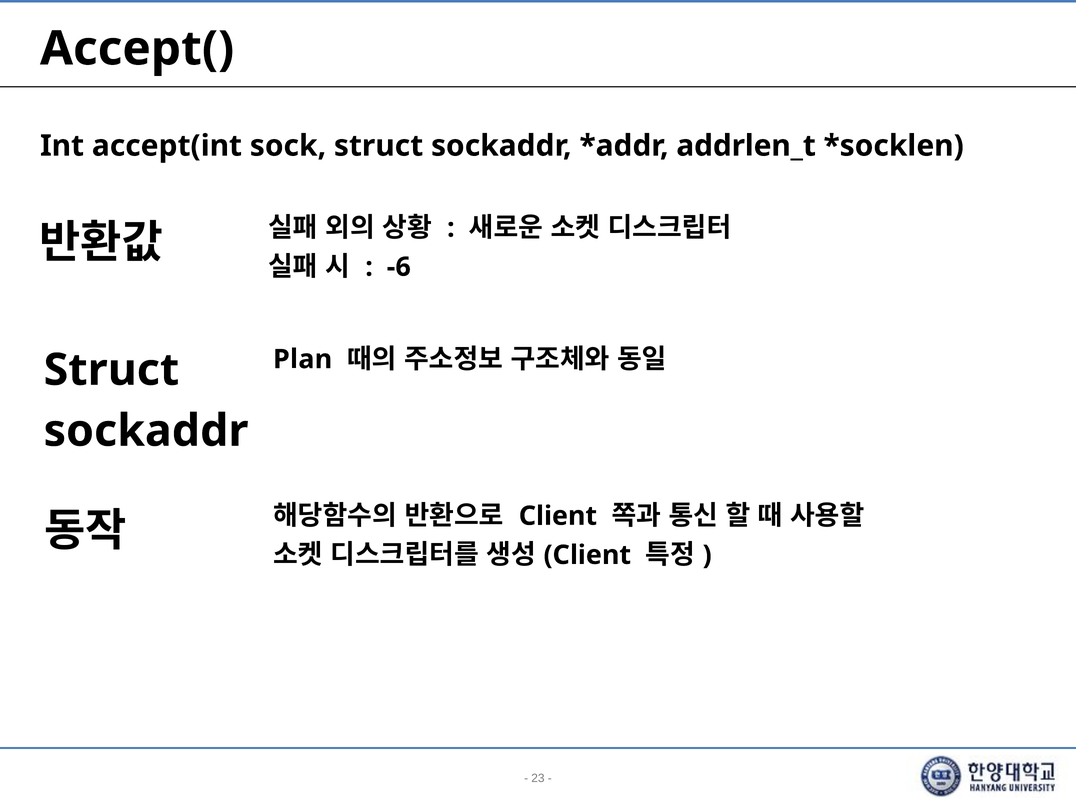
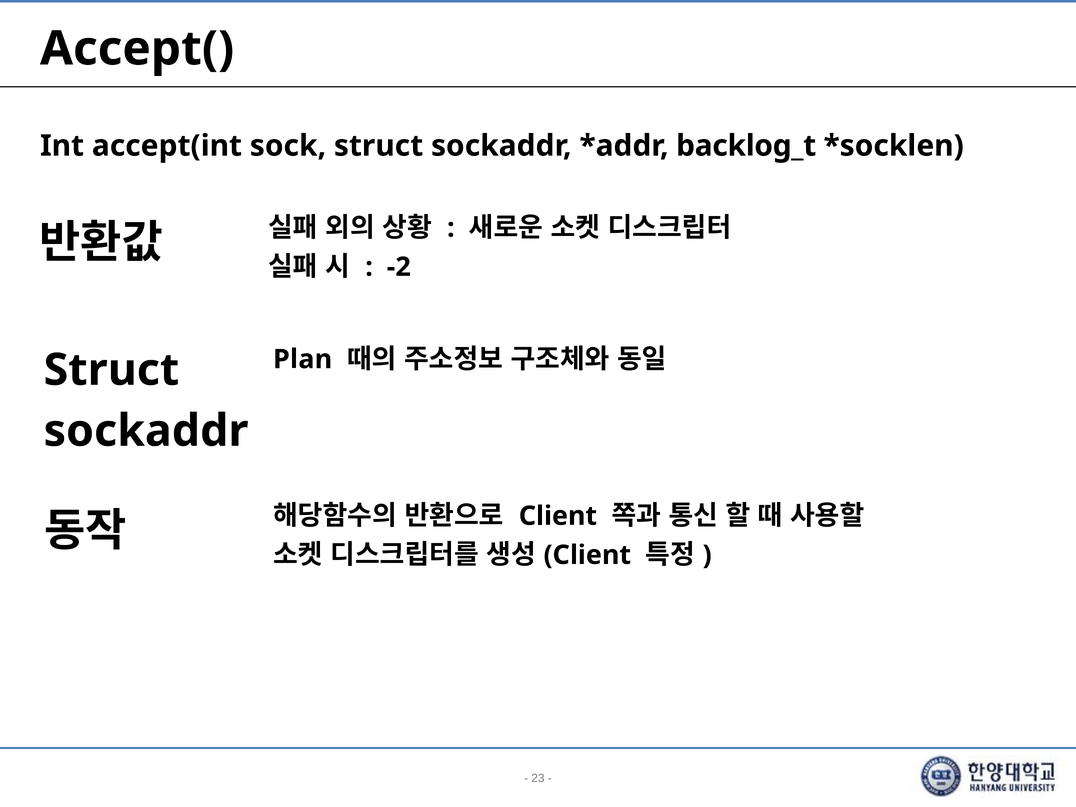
addrlen_t: addrlen_t -> backlog_t
-6: -6 -> -2
